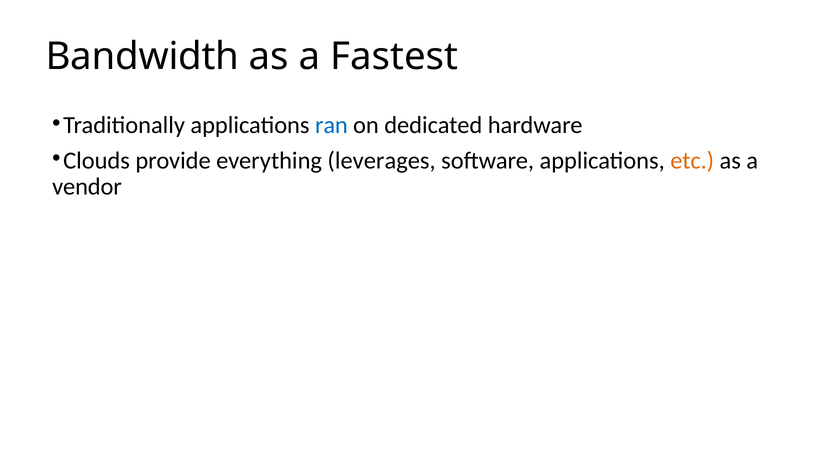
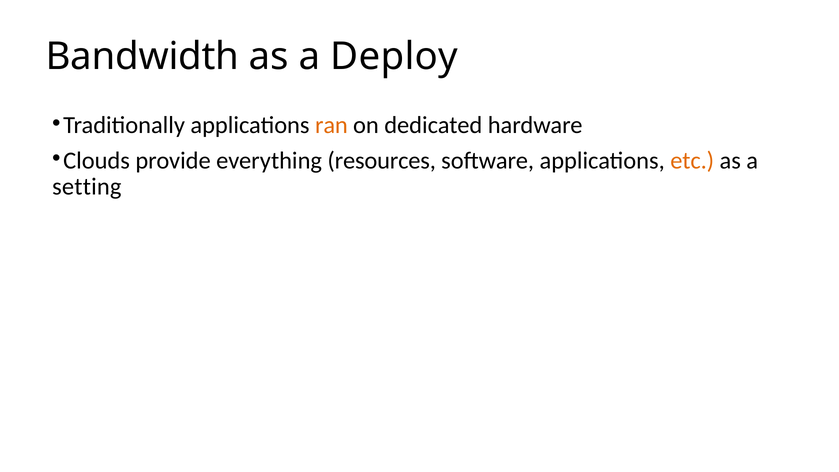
Fastest: Fastest -> Deploy
ran colour: blue -> orange
leverages: leverages -> resources
vendor: vendor -> setting
